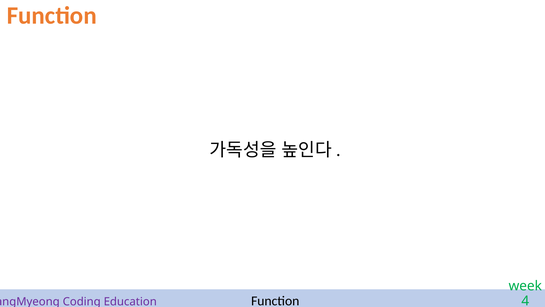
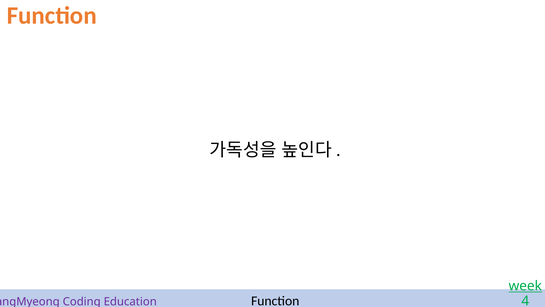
week underline: none -> present
